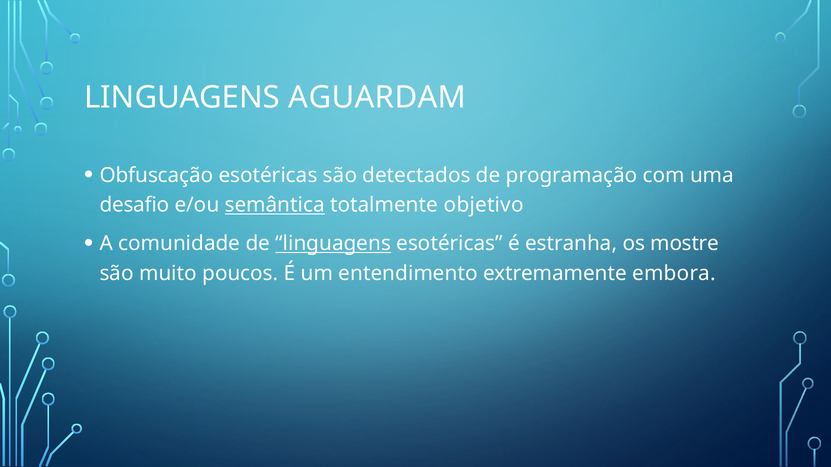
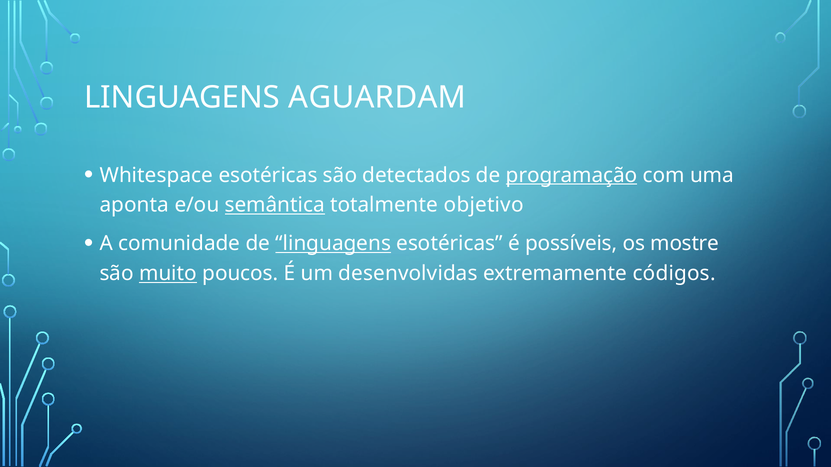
Obfuscação: Obfuscação -> Whitespace
programação underline: none -> present
desafio: desafio -> aponta
estranha: estranha -> possíveis
muito underline: none -> present
entendimento: entendimento -> desenvolvidas
embora: embora -> códigos
